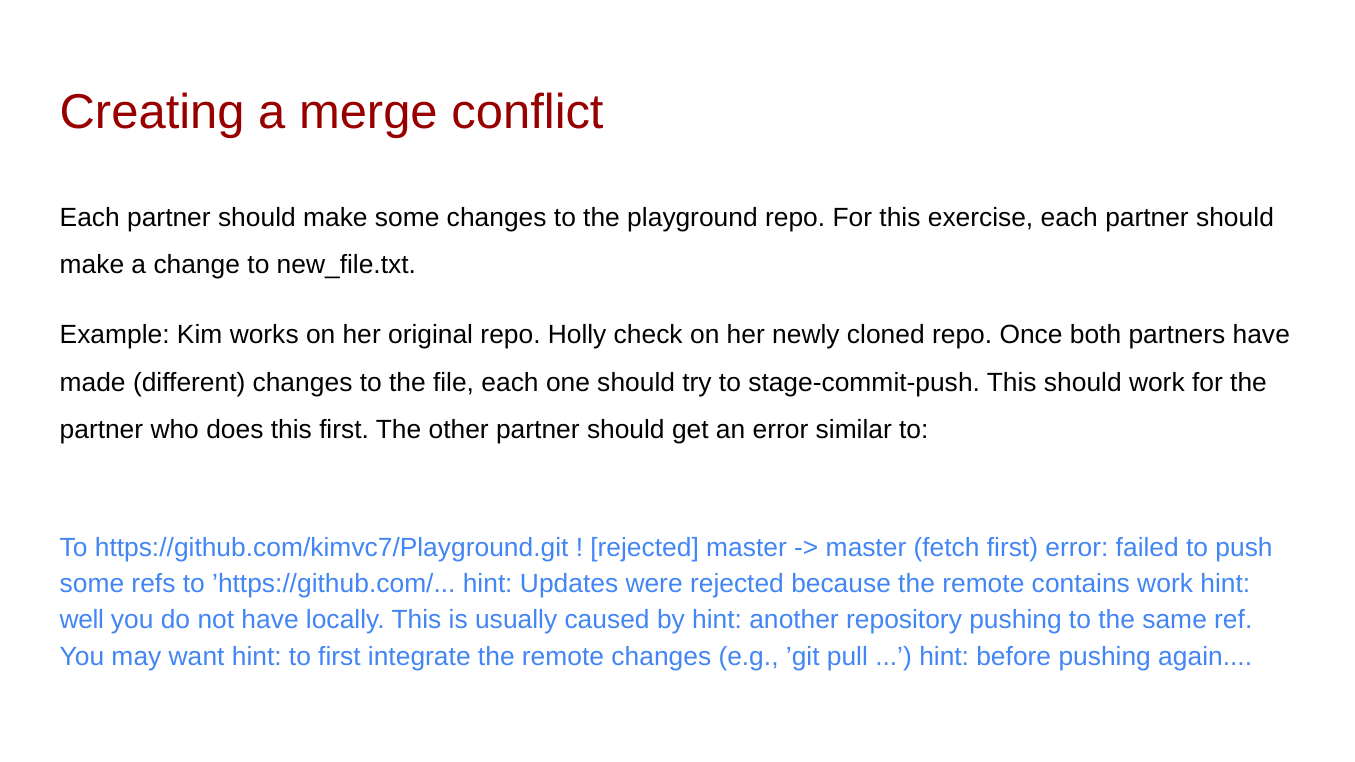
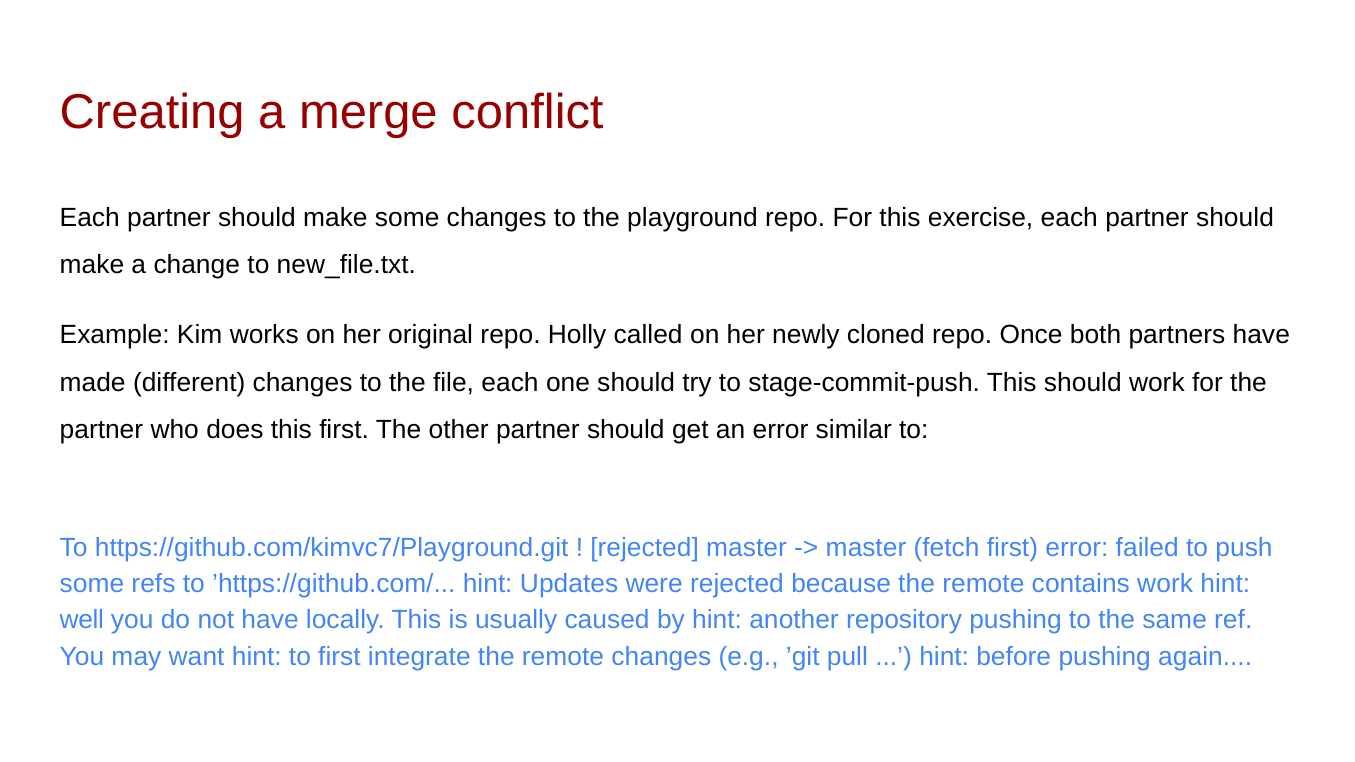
check: check -> called
